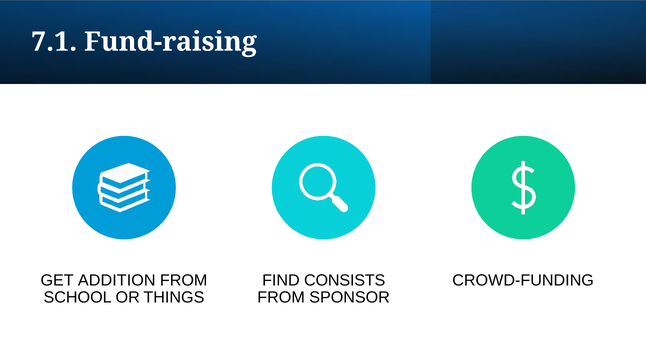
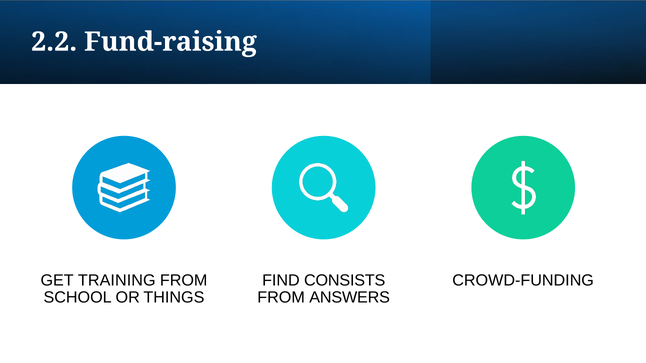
7.1: 7.1 -> 2.2
ADDITION: ADDITION -> TRAINING
SPONSOR: SPONSOR -> ANSWERS
